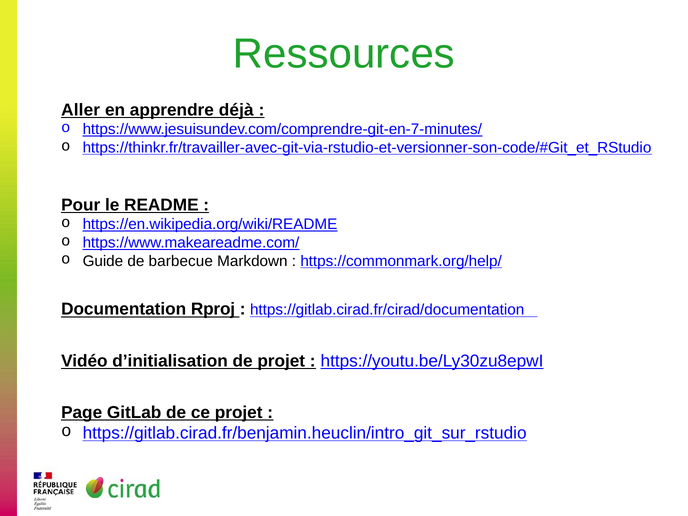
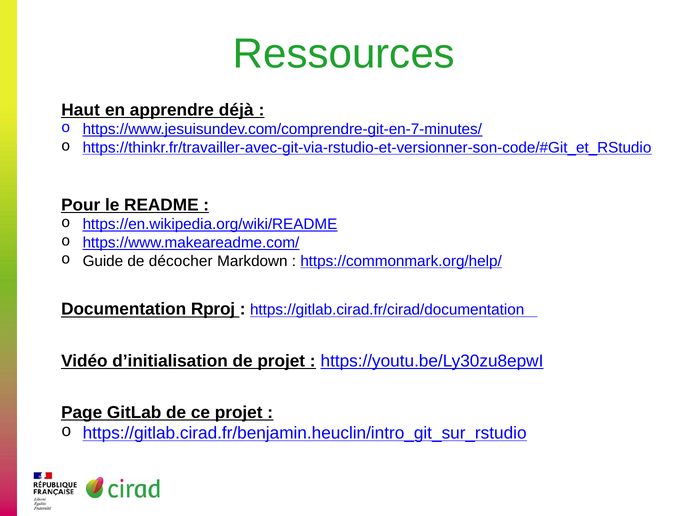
Aller: Aller -> Haut
barbecue: barbecue -> décocher
